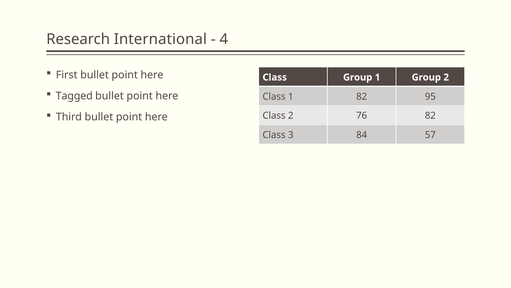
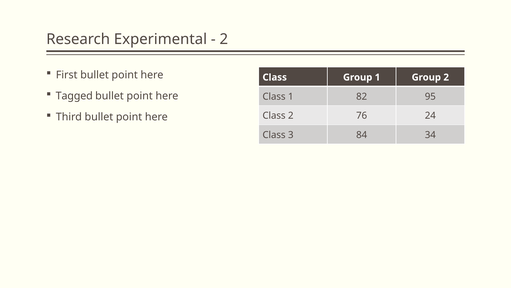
International: International -> Experimental
4 at (224, 39): 4 -> 2
76 82: 82 -> 24
57: 57 -> 34
